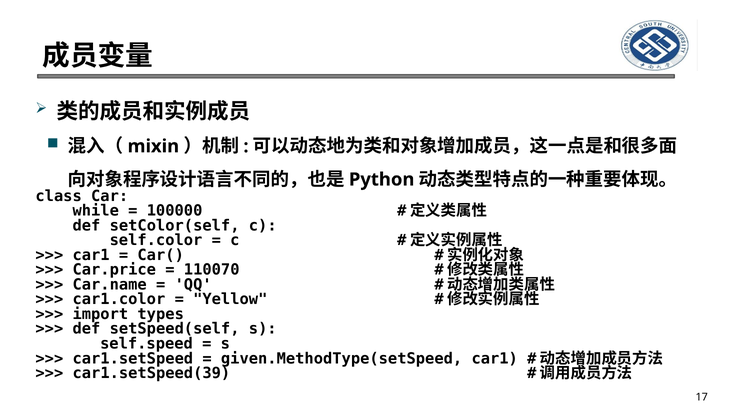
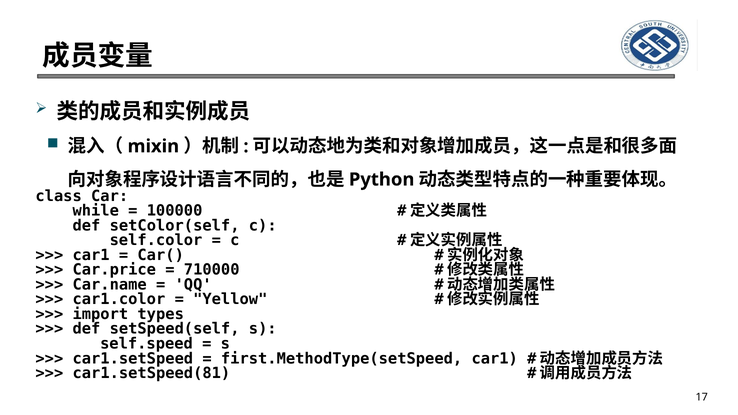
110070: 110070 -> 710000
given.MethodType(setSpeed: given.MethodType(setSpeed -> first.MethodType(setSpeed
car1.setSpeed(39: car1.setSpeed(39 -> car1.setSpeed(81
